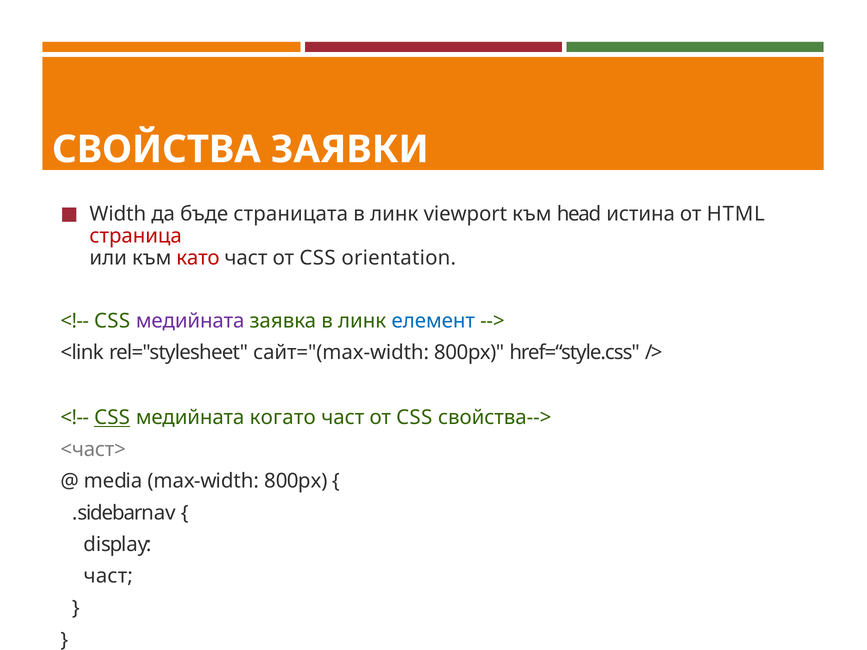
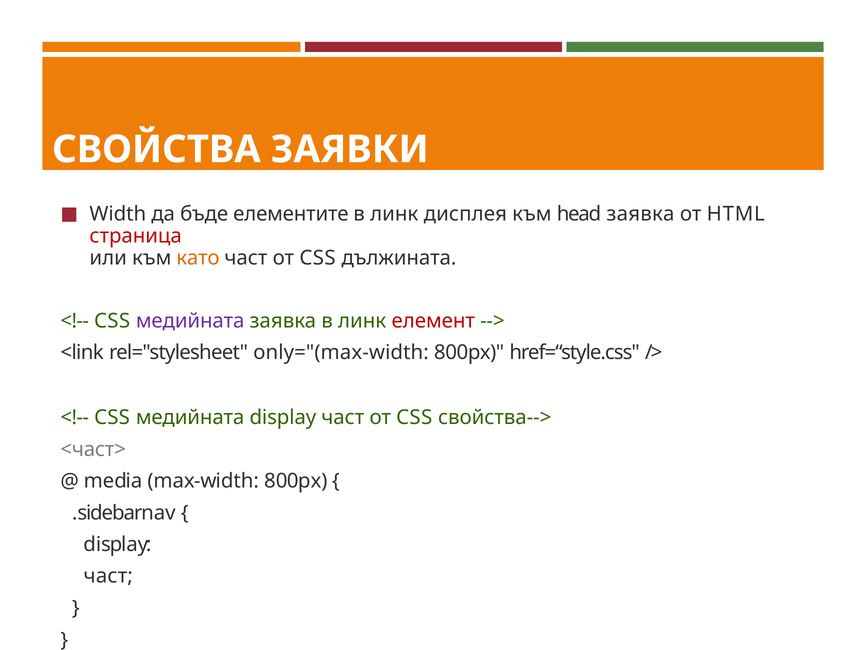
страницата: страницата -> елементите
viewport: viewport -> дисплея
head истина: истина -> заявка
като colour: red -> orange
orientation: orientation -> дължината
елемент colour: blue -> red
сайт="(max-width: сайт="(max-width -> only="(max-width
CSS at (112, 418) underline: present -> none
медийната когато: когато -> display
